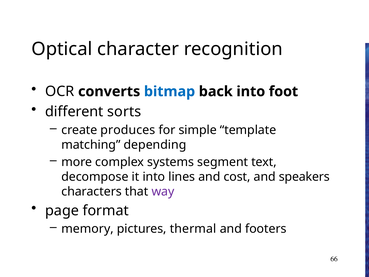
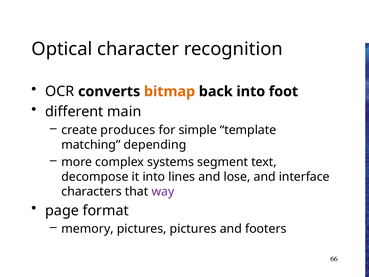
bitmap colour: blue -> orange
sorts: sorts -> main
cost: cost -> lose
speakers: speakers -> interface
pictures thermal: thermal -> pictures
